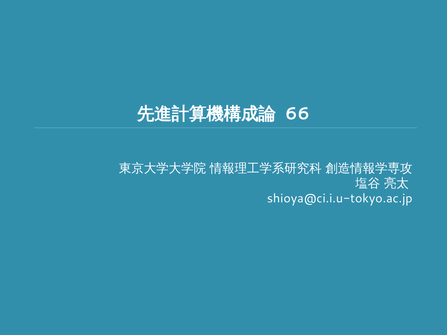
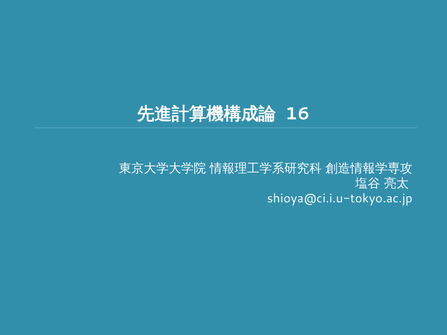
66: 66 -> 16
